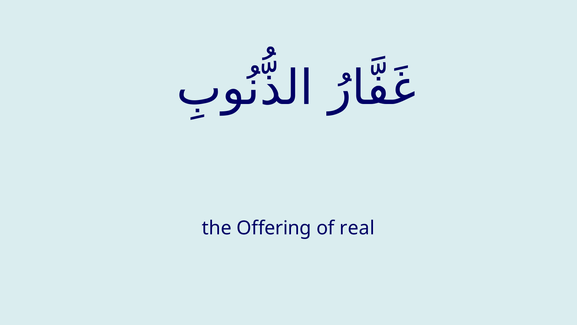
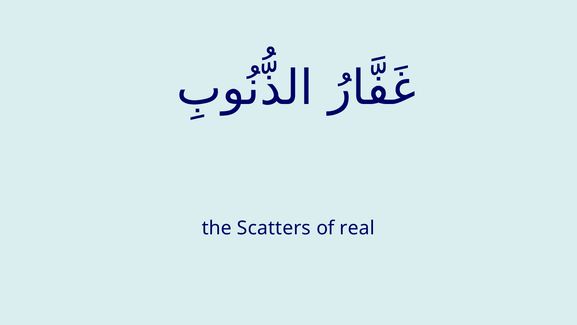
Offering: Offering -> Scatters
